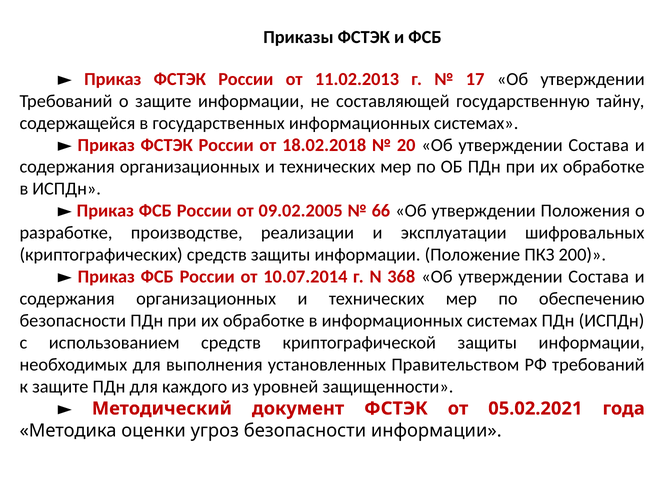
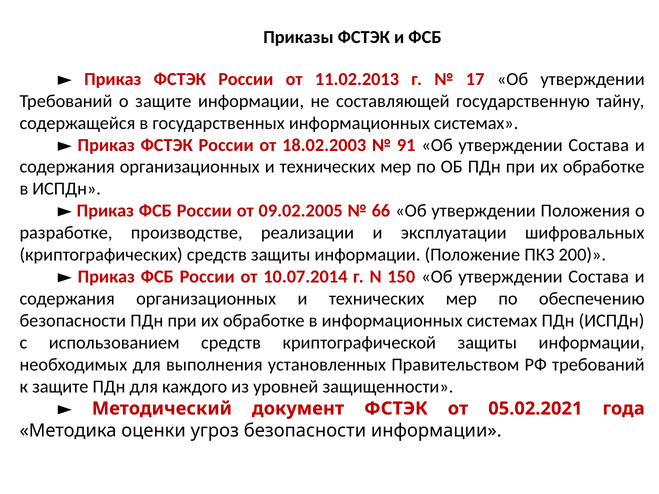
18.02.2018: 18.02.2018 -> 18.02.2003
20: 20 -> 91
368: 368 -> 150
